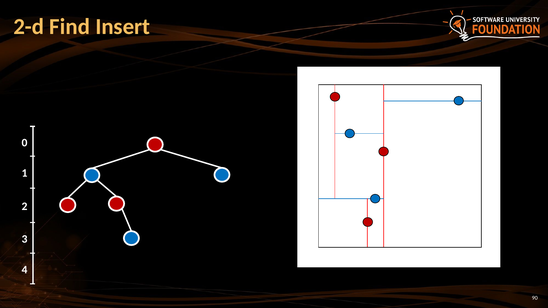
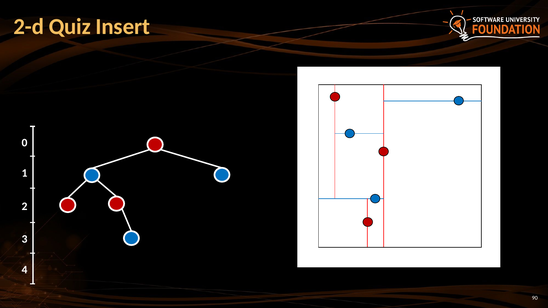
Find: Find -> Quiz
